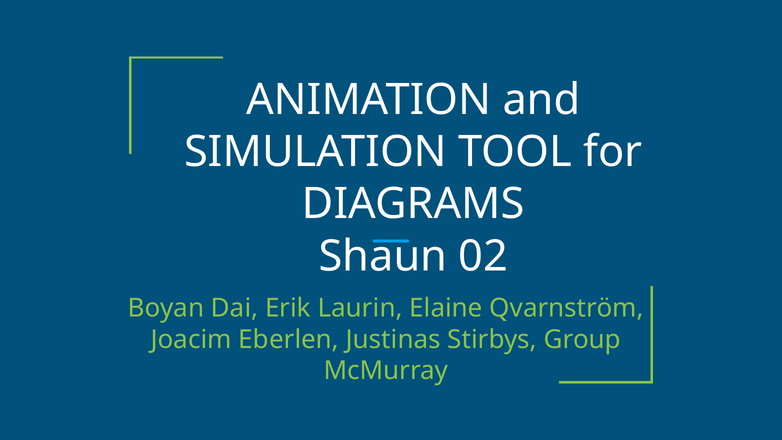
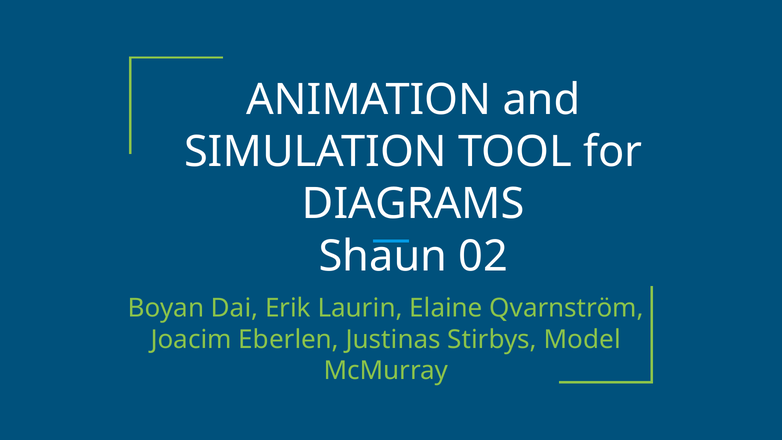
Group: Group -> Model
